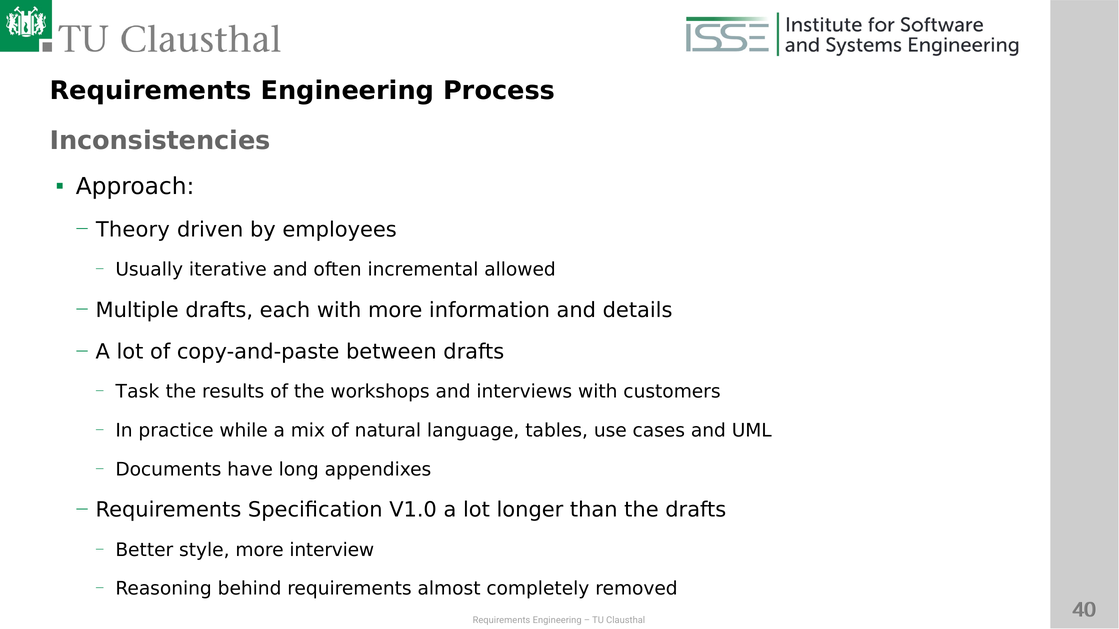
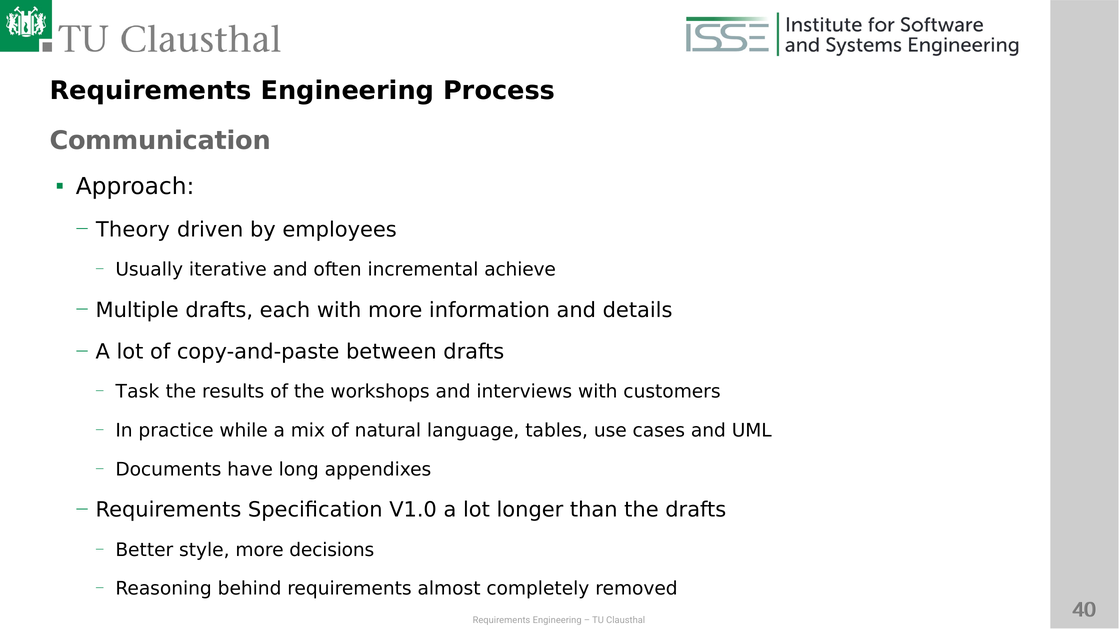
Inconsistencies: Inconsistencies -> Communication
allowed: allowed -> achieve
interview: interview -> decisions
